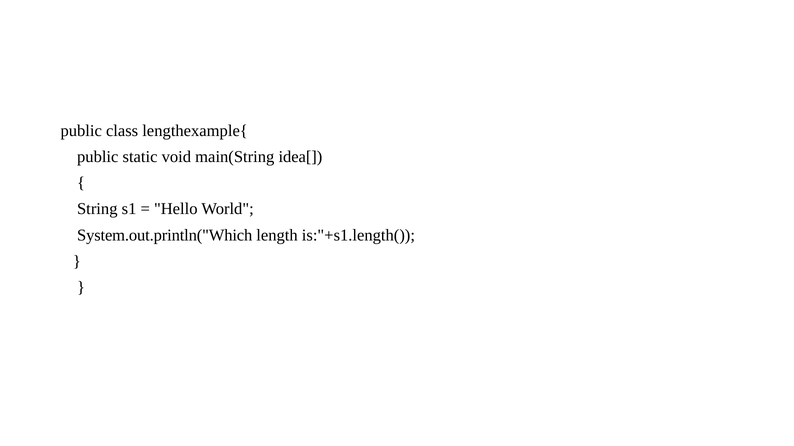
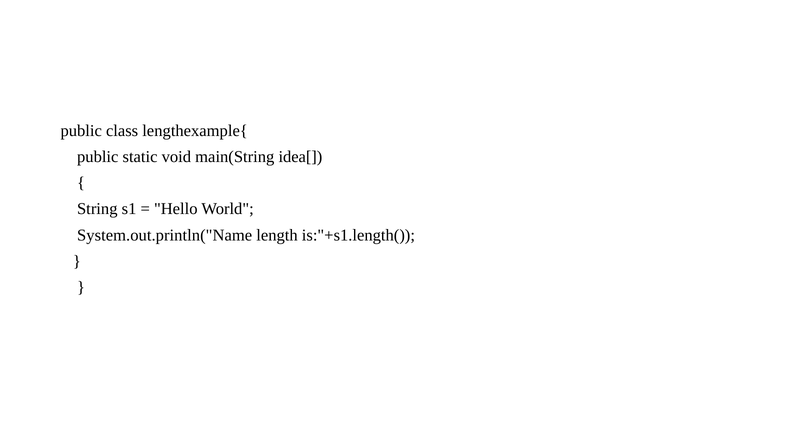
System.out.println("Which: System.out.println("Which -> System.out.println("Name
